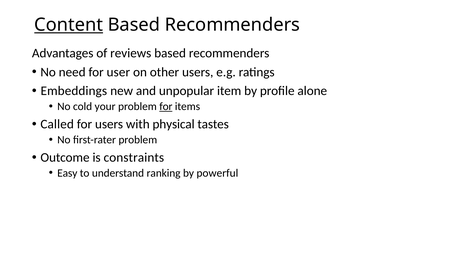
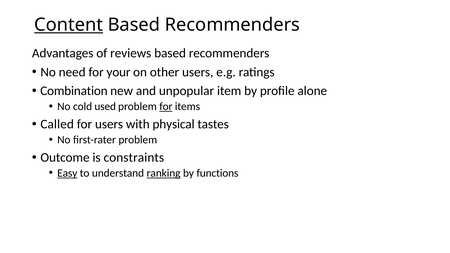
user: user -> your
Embeddings: Embeddings -> Combination
your: your -> used
Easy underline: none -> present
ranking underline: none -> present
powerful: powerful -> functions
